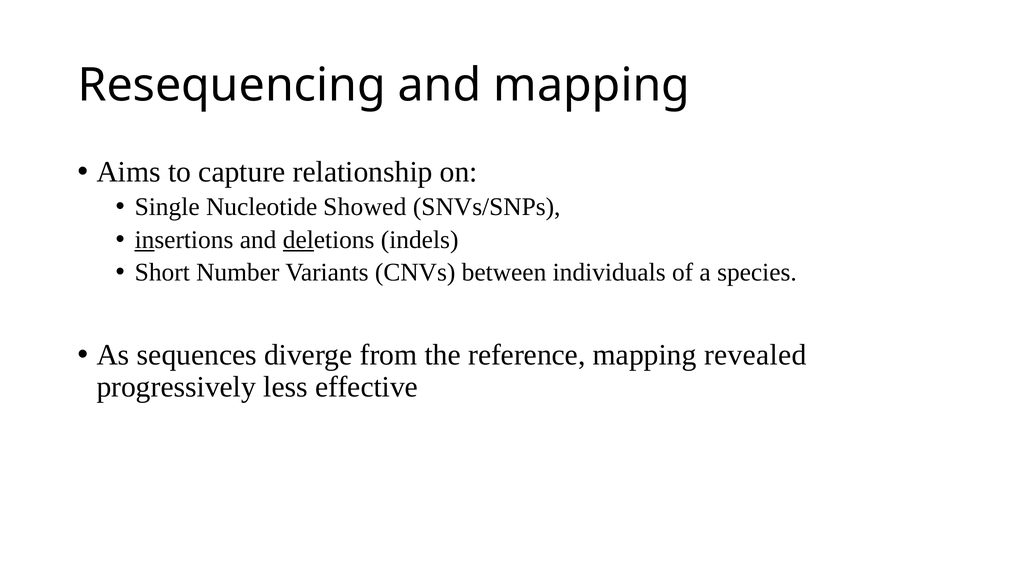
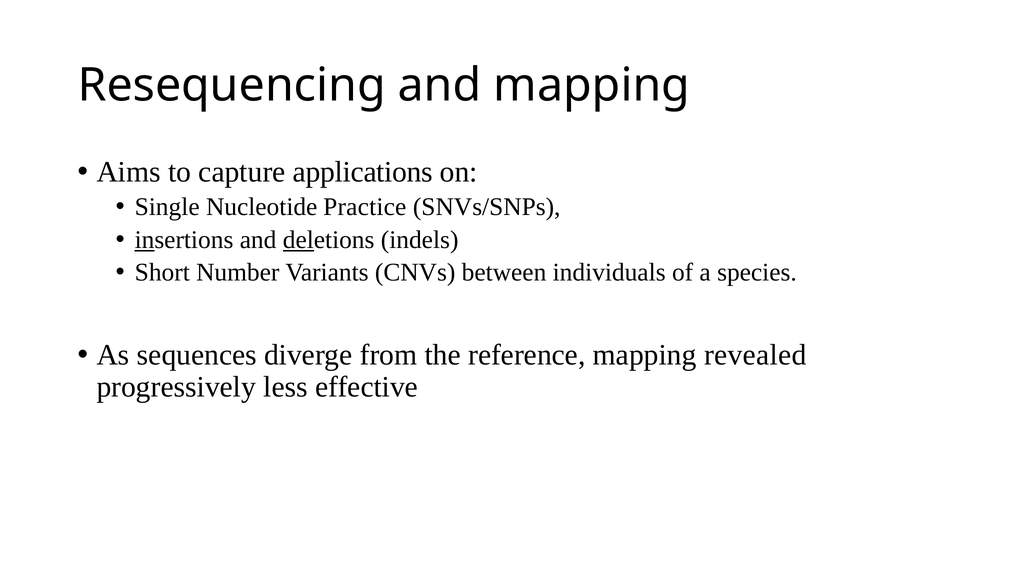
relationship: relationship -> applications
Showed: Showed -> Practice
